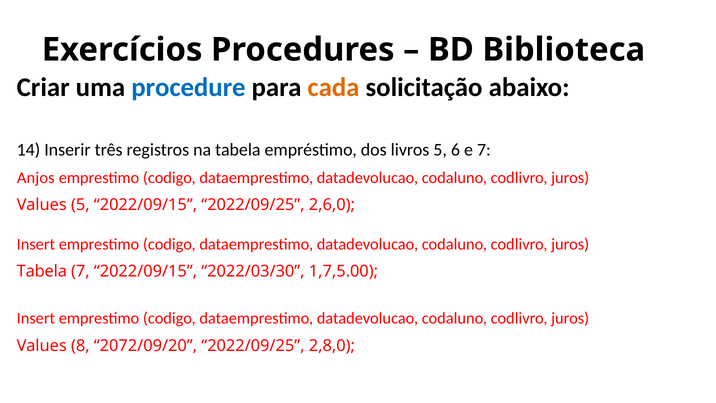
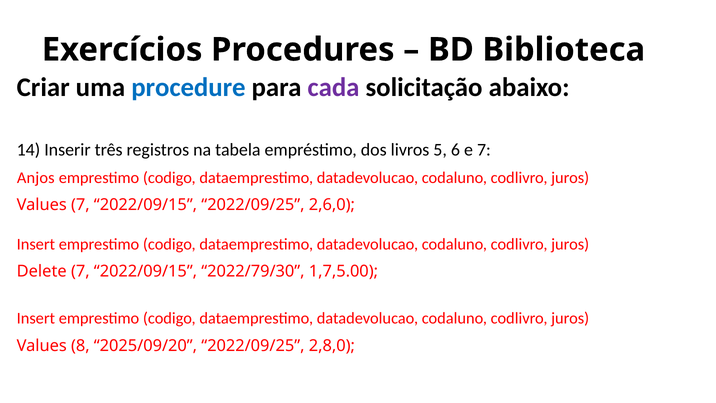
cada colour: orange -> purple
Values 5: 5 -> 7
Tabela at (42, 271): Tabela -> Delete
2022/03/30: 2022/03/30 -> 2022/79/30
2072/09/20: 2072/09/20 -> 2025/09/20
